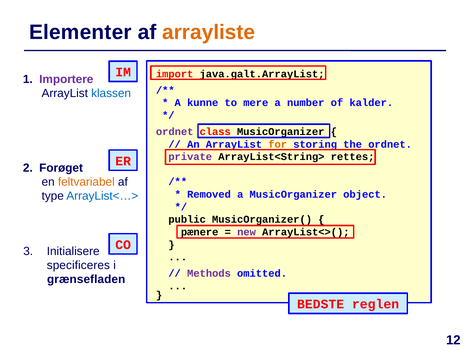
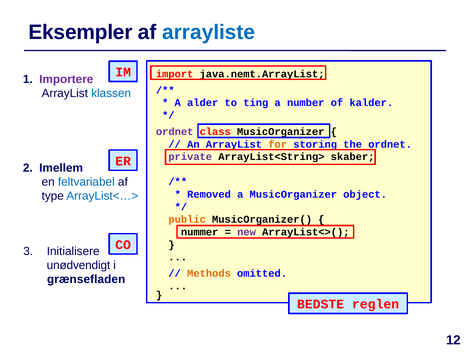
Elementer: Elementer -> Eksempler
arrayliste colour: orange -> blue
java.galt.ArrayList: java.galt.ArrayList -> java.nemt.ArrayList
kunne: kunne -> alder
mere: mere -> ting
rettes: rettes -> skaber
Forøget: Forøget -> Imellem
feltvariabel colour: orange -> blue
public colour: black -> orange
pænere: pænere -> nummer
specificeres: specificeres -> unødvendigt
Methods colour: purple -> orange
